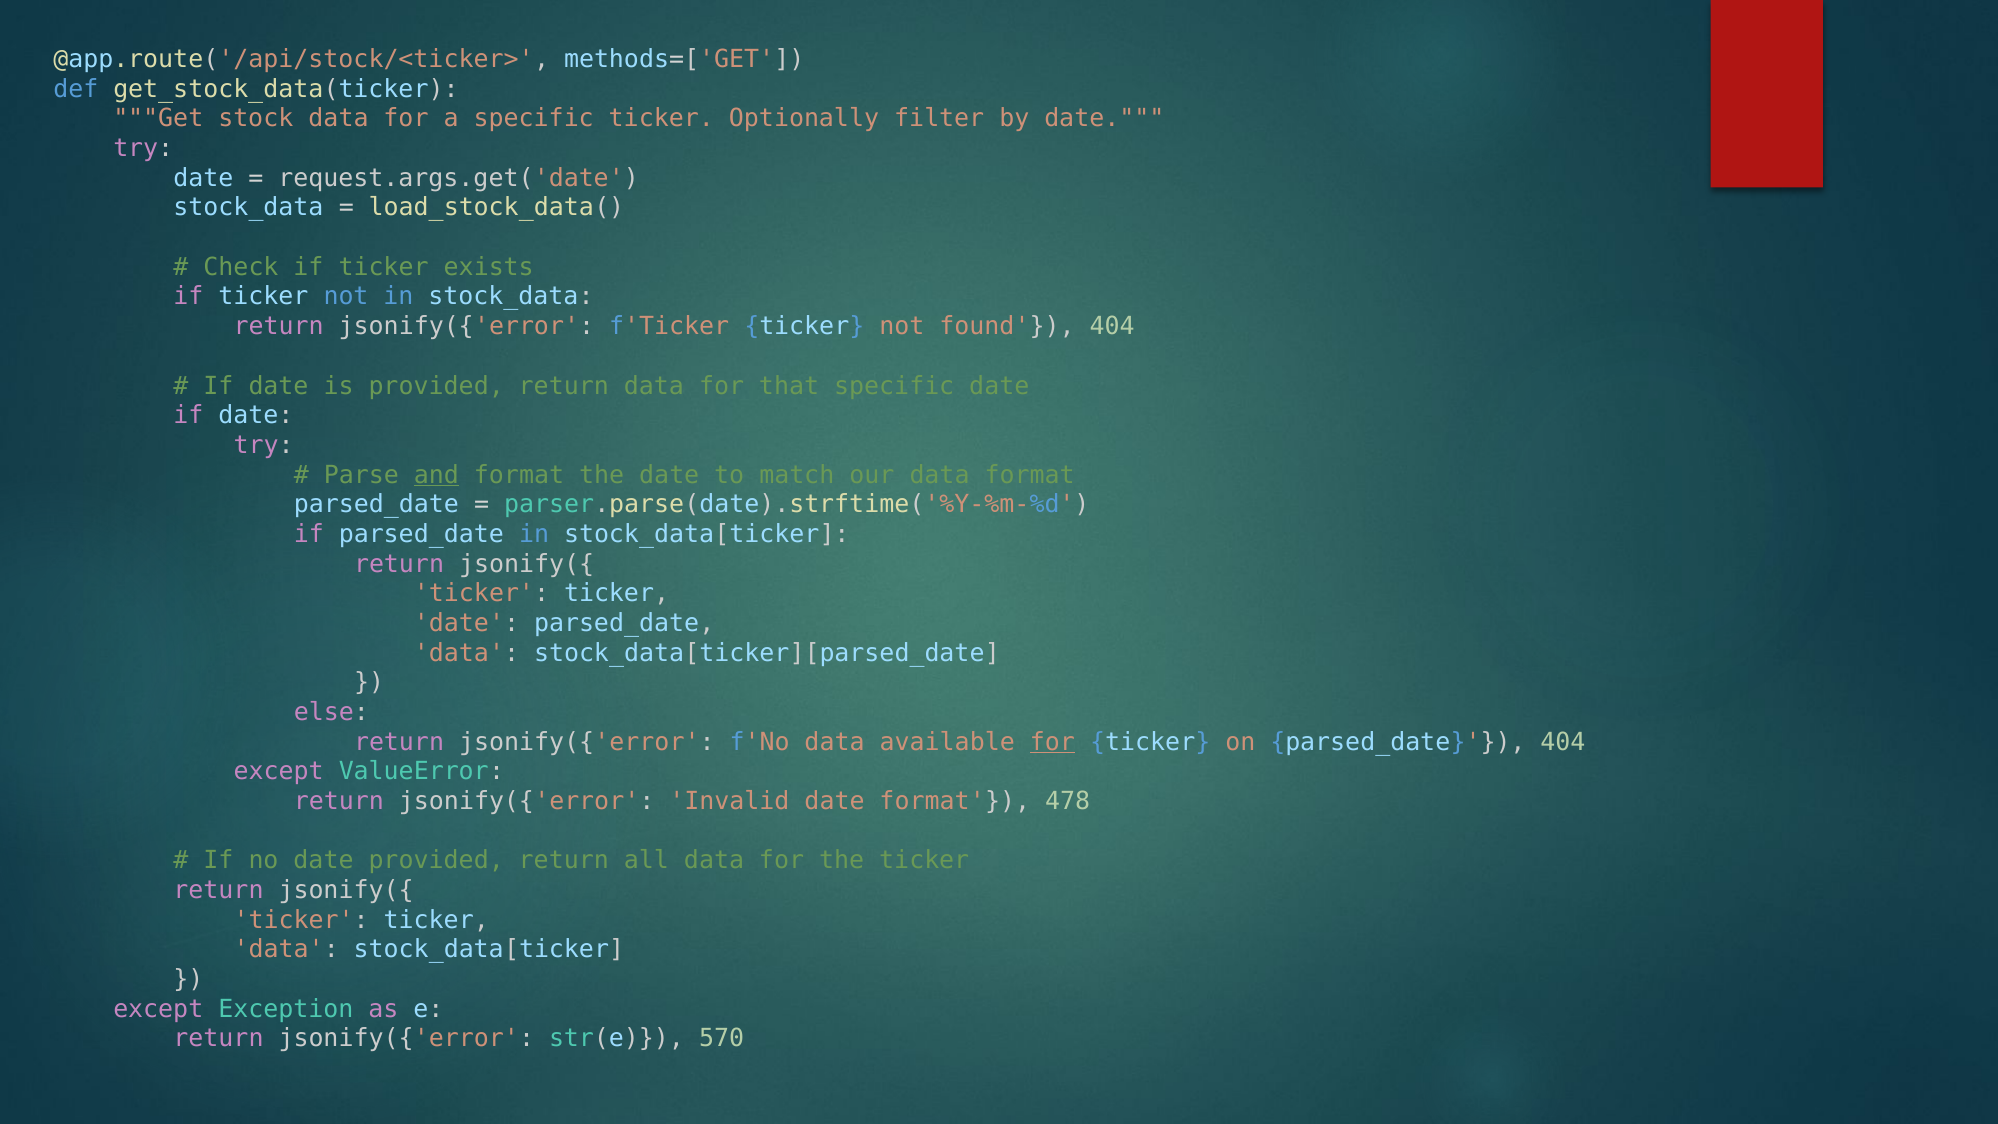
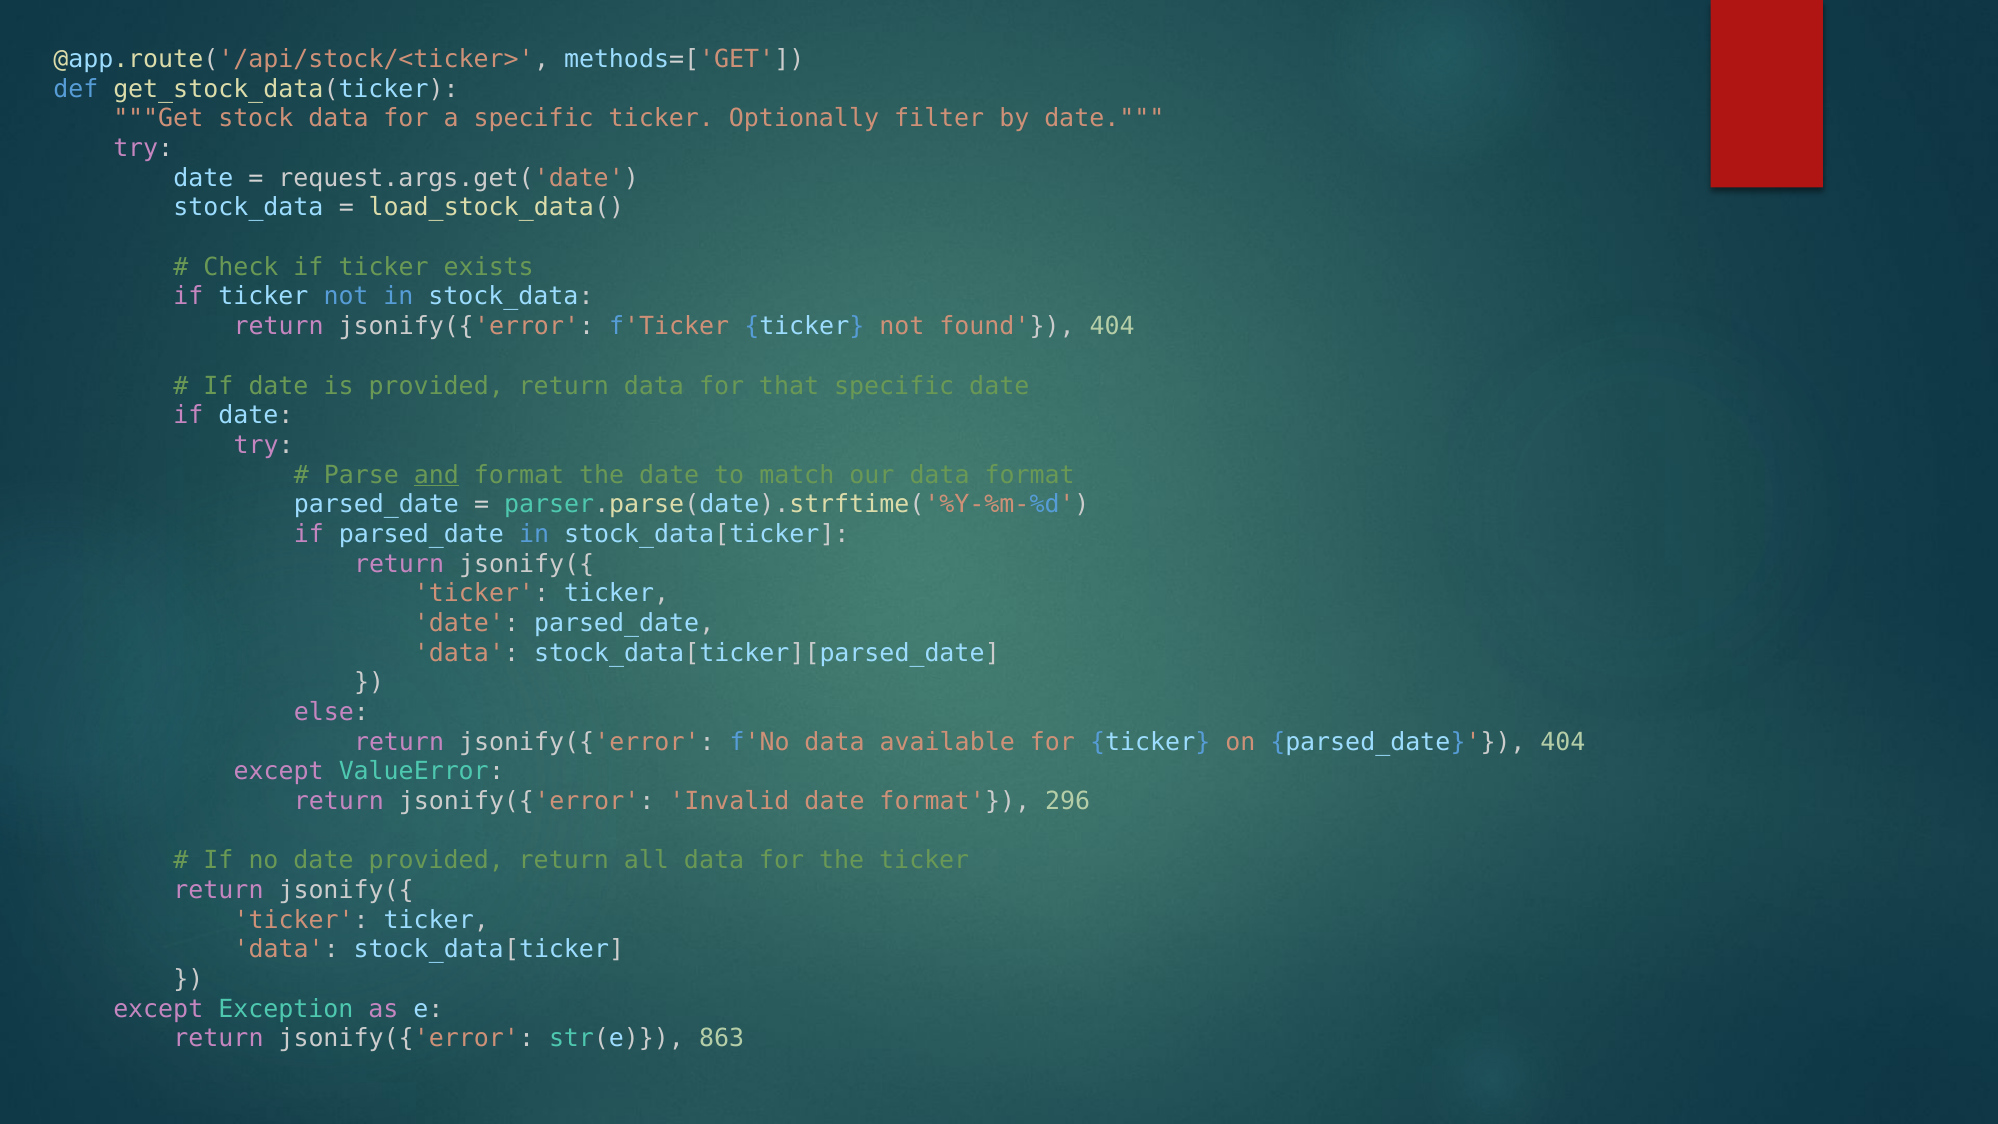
for at (1052, 742) underline: present -> none
478: 478 -> 296
570: 570 -> 863
